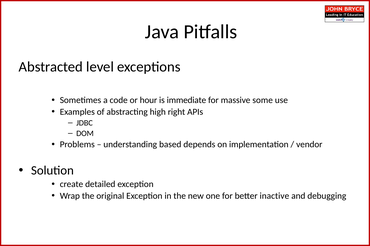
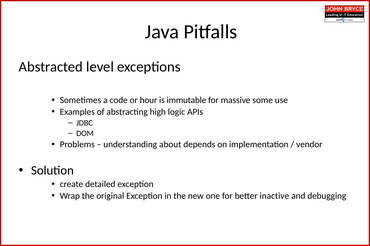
immediate: immediate -> immutable
right: right -> logic
based: based -> about
